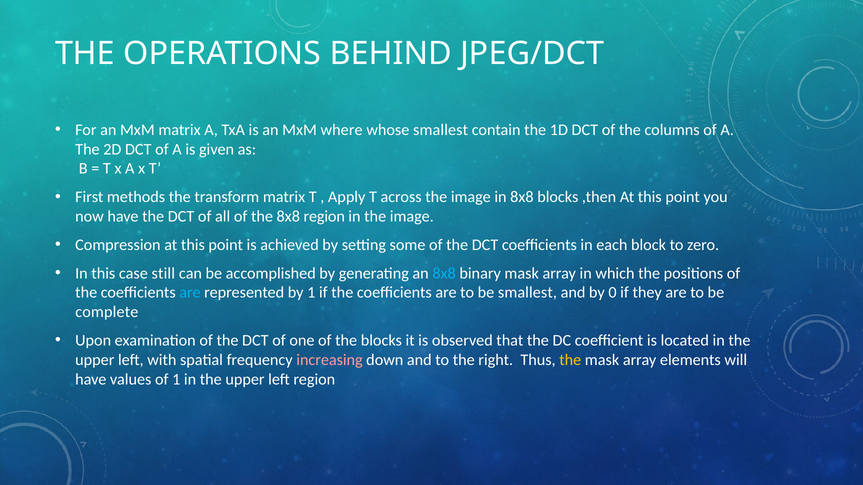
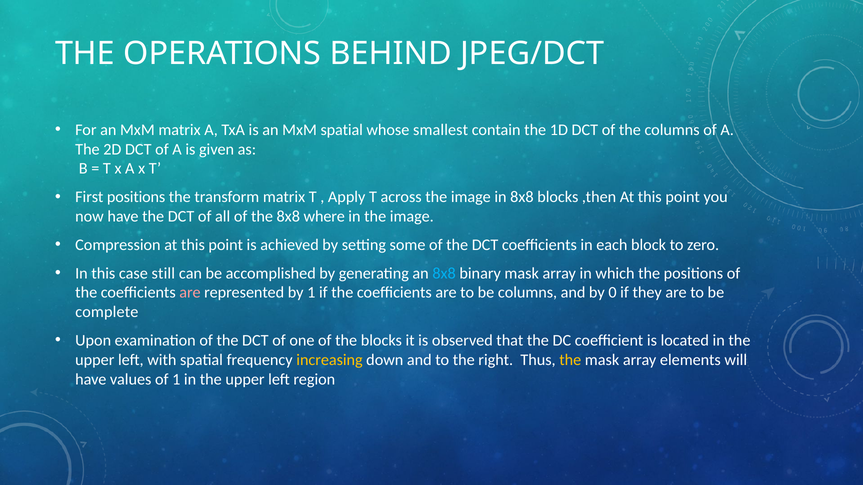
MxM where: where -> spatial
First methods: methods -> positions
8x8 region: region -> where
are at (190, 293) colour: light blue -> pink
be smallest: smallest -> columns
increasing colour: pink -> yellow
